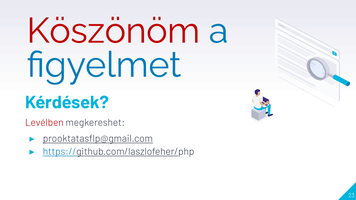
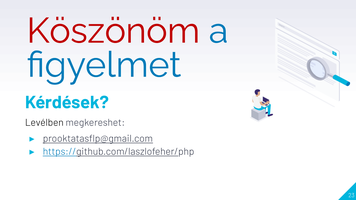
Levélben colour: red -> black
